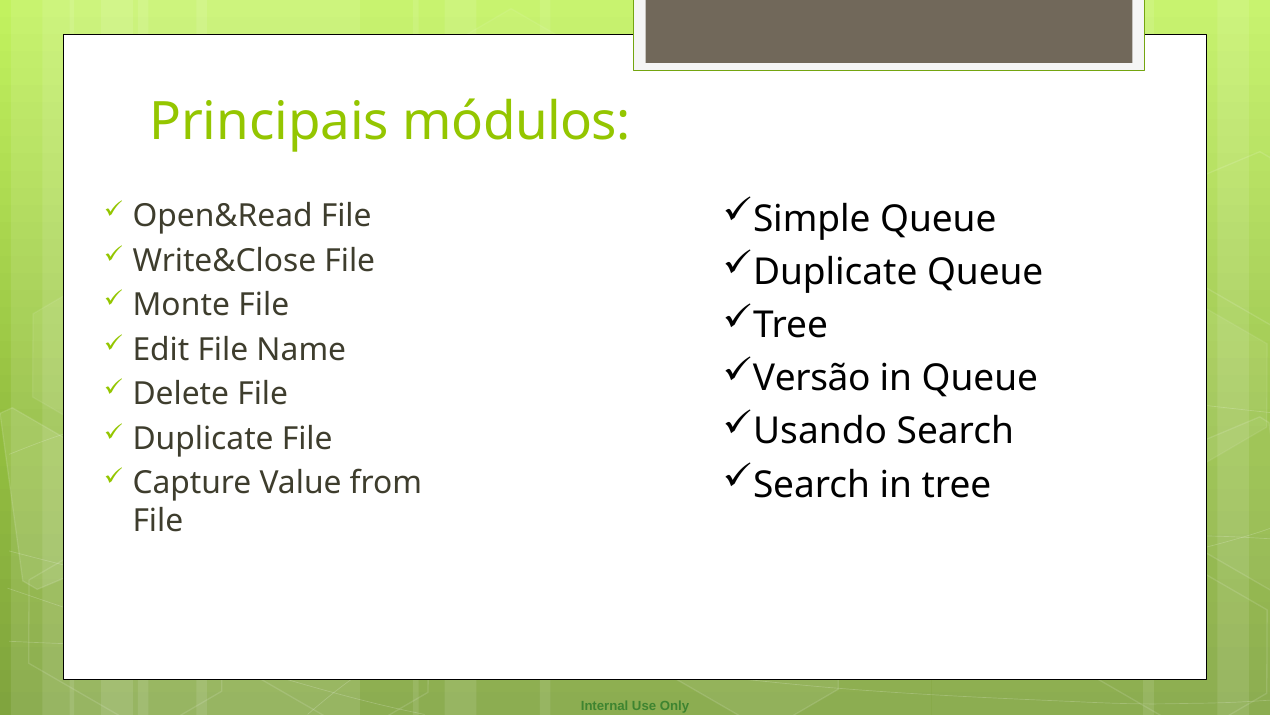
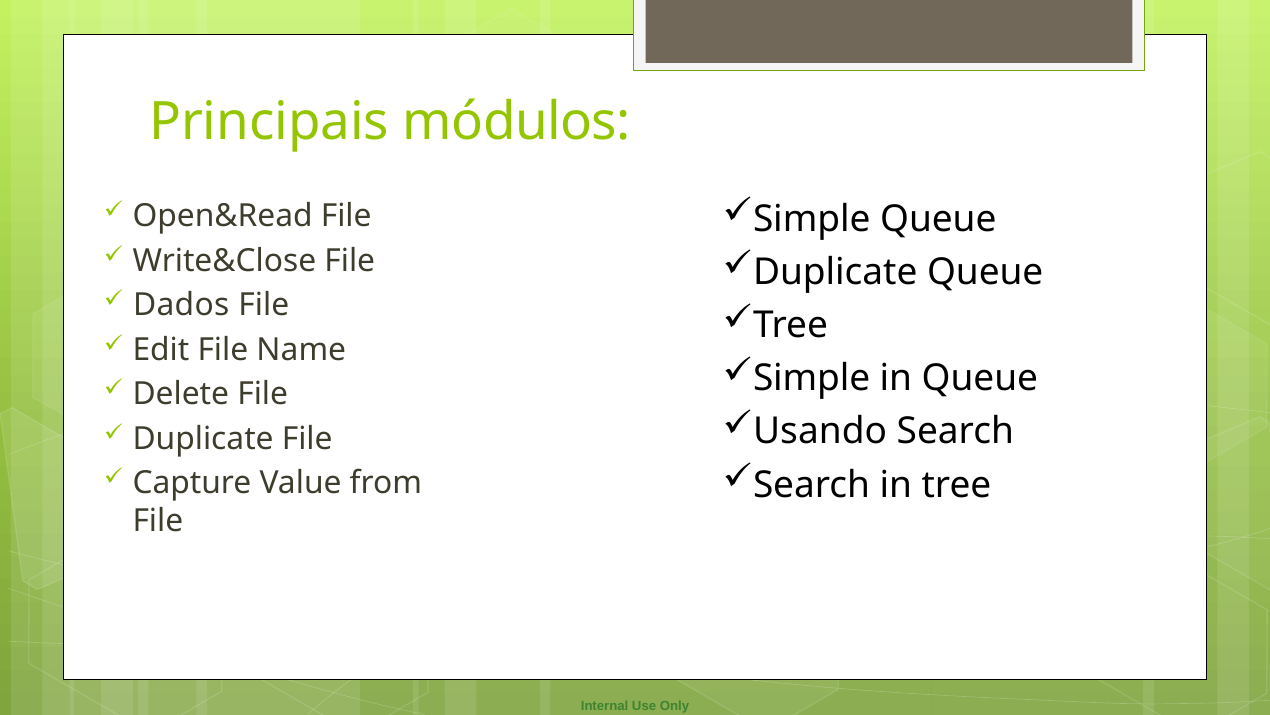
Monte: Monte -> Dados
Versão at (812, 378): Versão -> Simple
